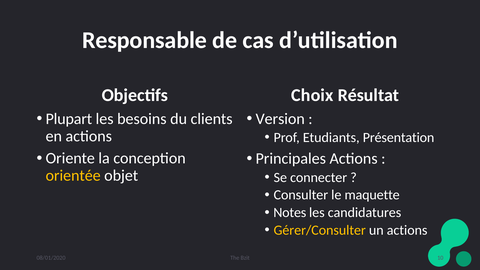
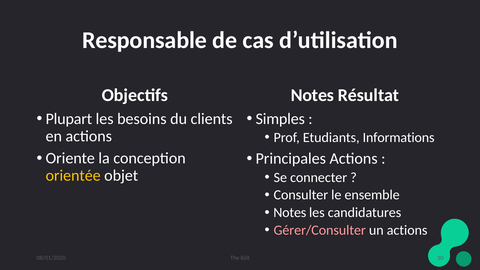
Choix at (312, 95): Choix -> Notes
Version: Version -> Simples
Présentation: Présentation -> Informations
maquette: maquette -> ensemble
Gérer/Consulter colour: yellow -> pink
